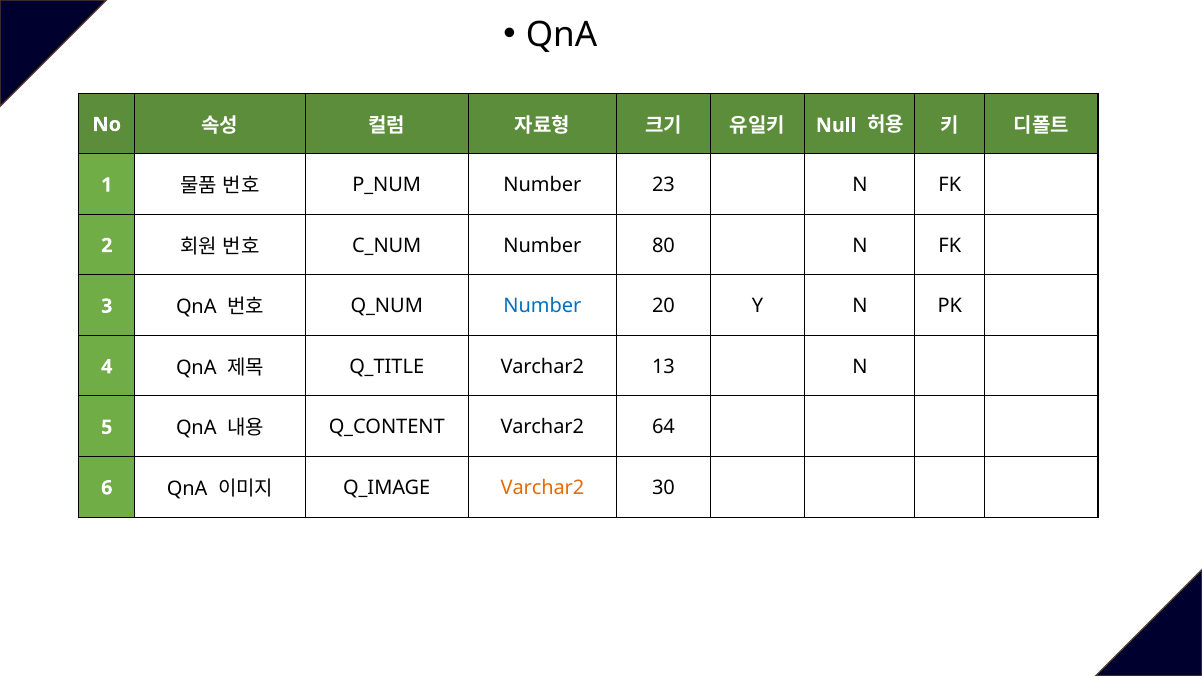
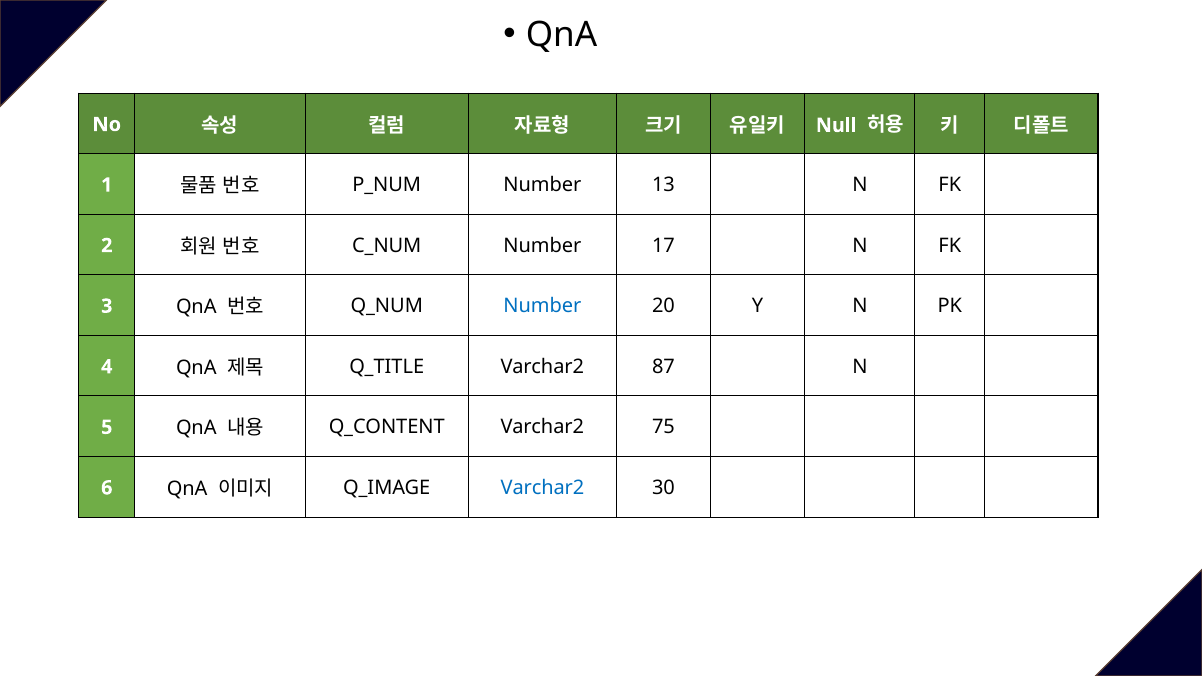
23: 23 -> 13
80: 80 -> 17
13: 13 -> 87
64: 64 -> 75
Varchar2 at (542, 488) colour: orange -> blue
